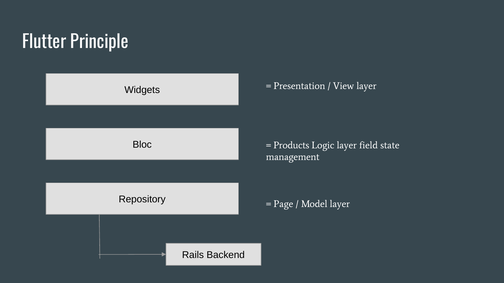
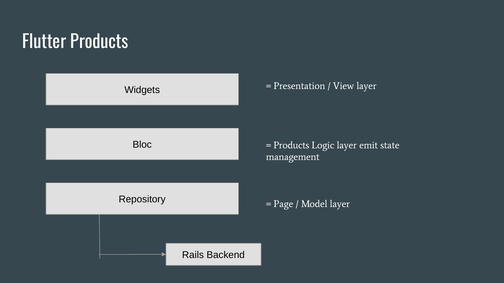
Flutter Principle: Principle -> Products
field: field -> emit
